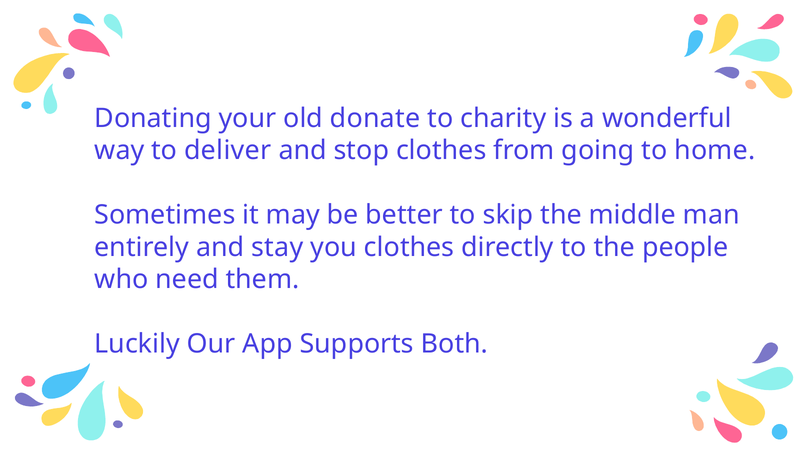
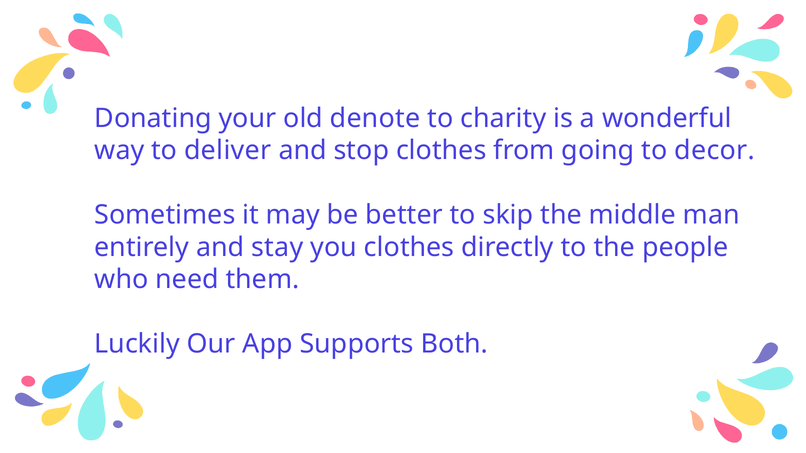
donate: donate -> denote
home: home -> decor
